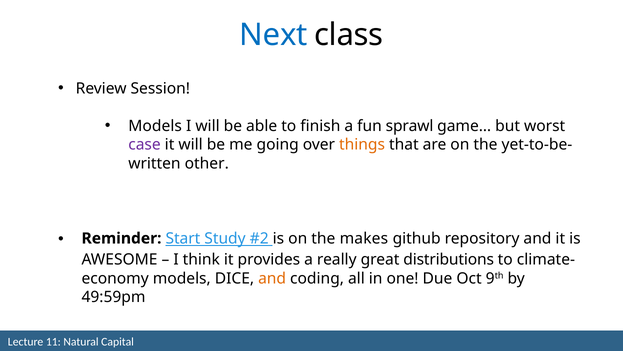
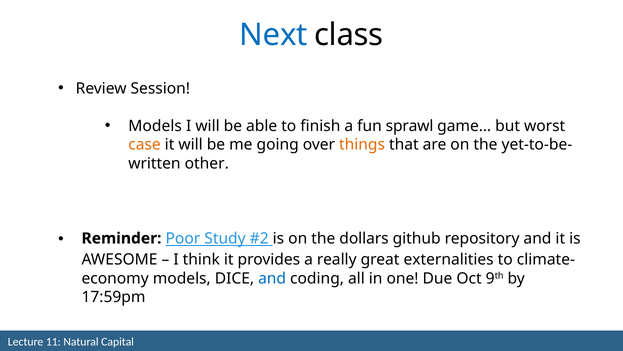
case colour: purple -> orange
Start: Start -> Poor
makes: makes -> dollars
distributions: distributions -> externalities
and at (272, 278) colour: orange -> blue
49:59pm: 49:59pm -> 17:59pm
